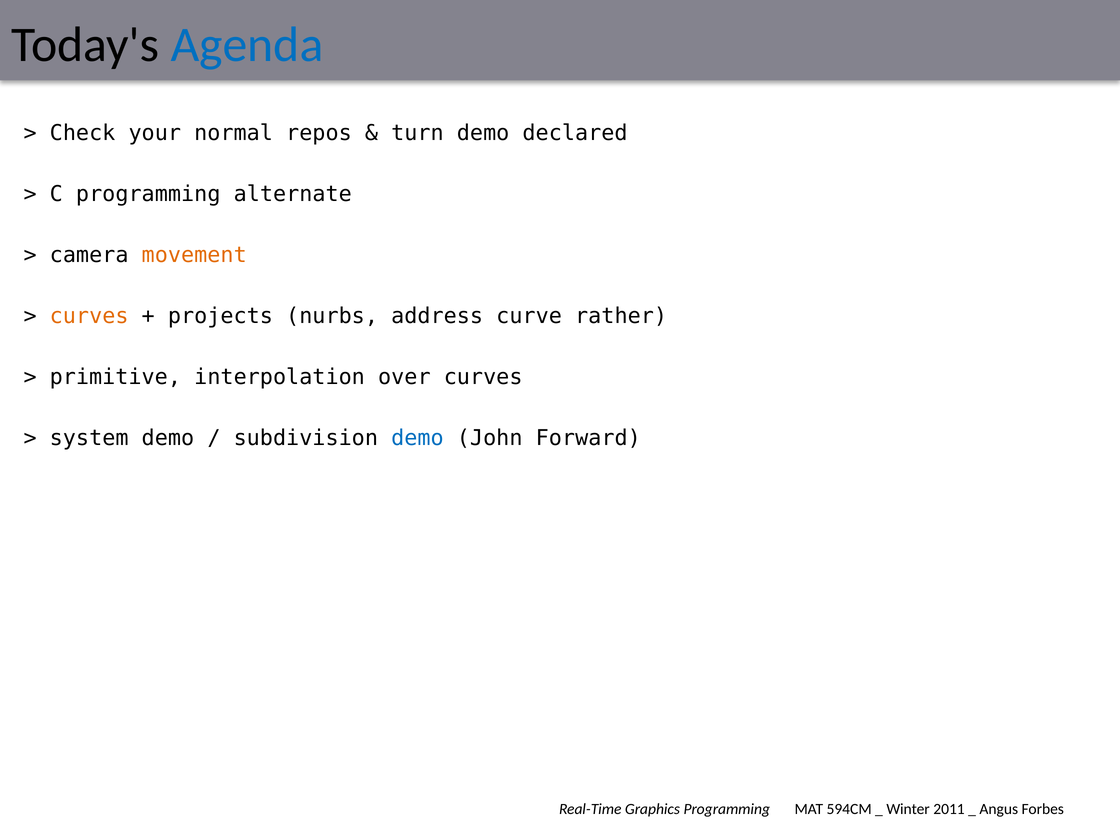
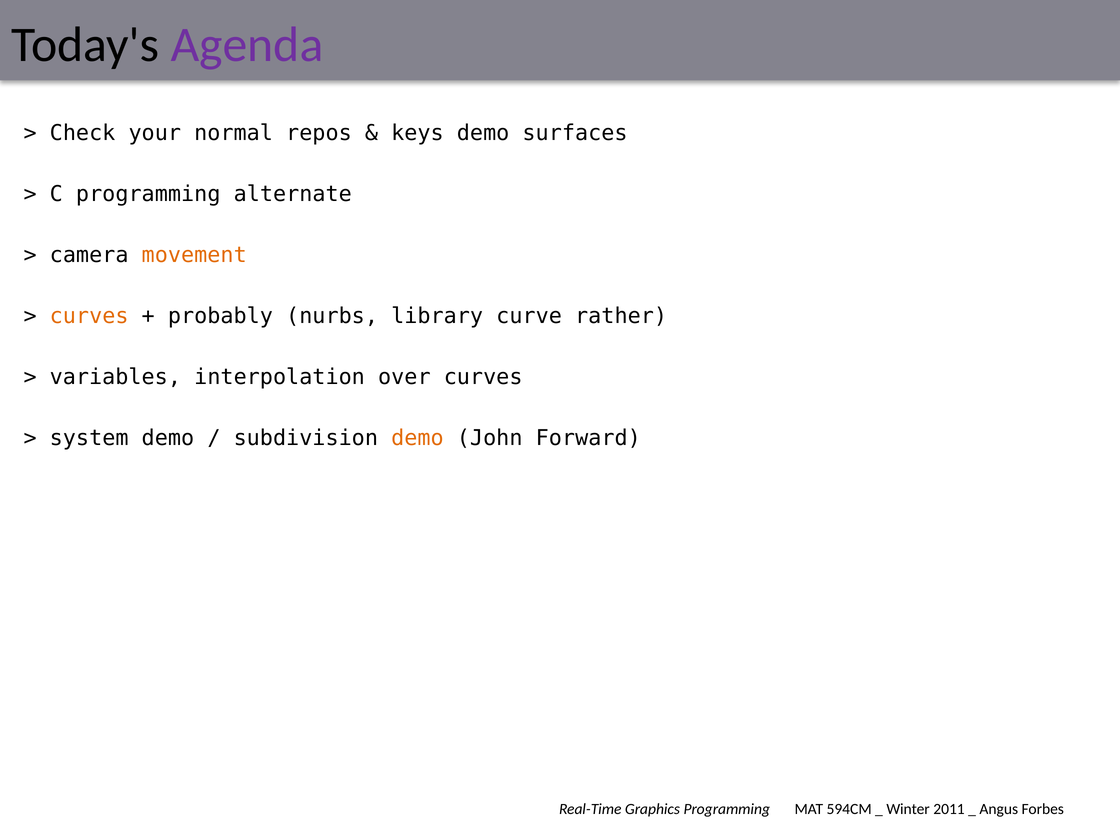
Agenda colour: blue -> purple
turn: turn -> keys
declared: declared -> surfaces
projects: projects -> probably
address: address -> library
primitive: primitive -> variables
demo at (417, 438) colour: blue -> orange
